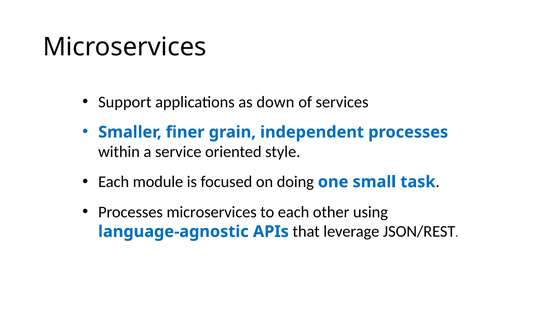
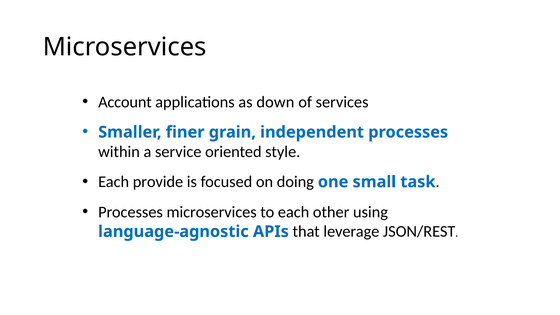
Support: Support -> Account
module: module -> provide
